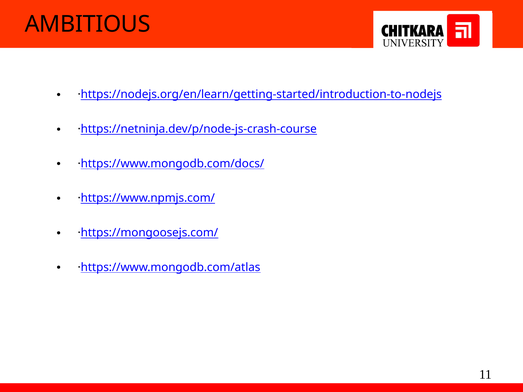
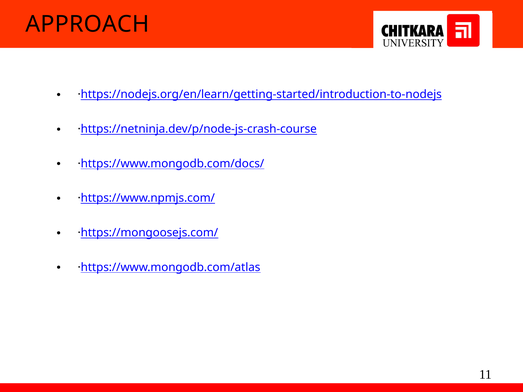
AMBITIOUS: AMBITIOUS -> APPROACH
